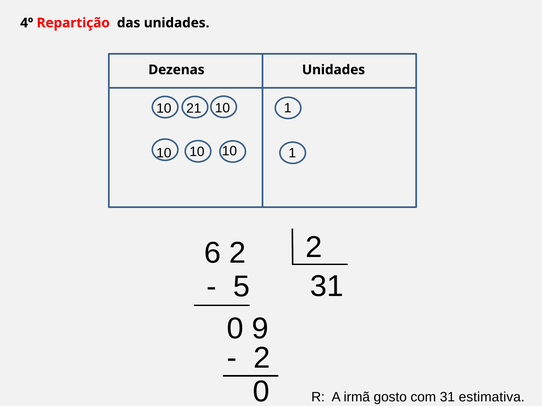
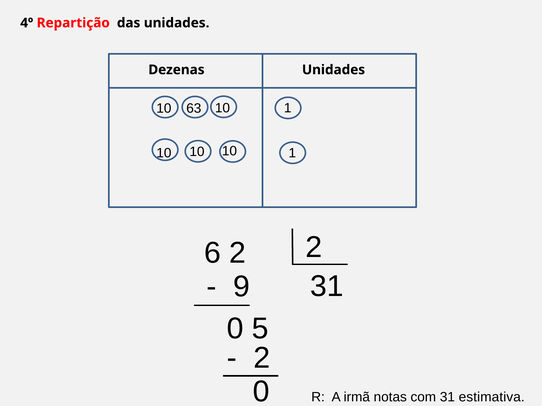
21: 21 -> 63
5: 5 -> 9
9: 9 -> 5
gosto: gosto -> notas
